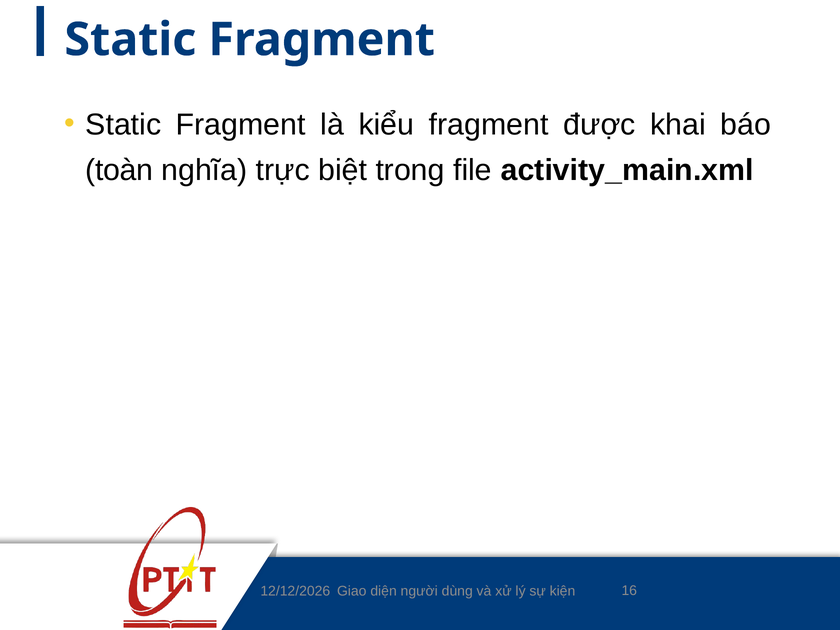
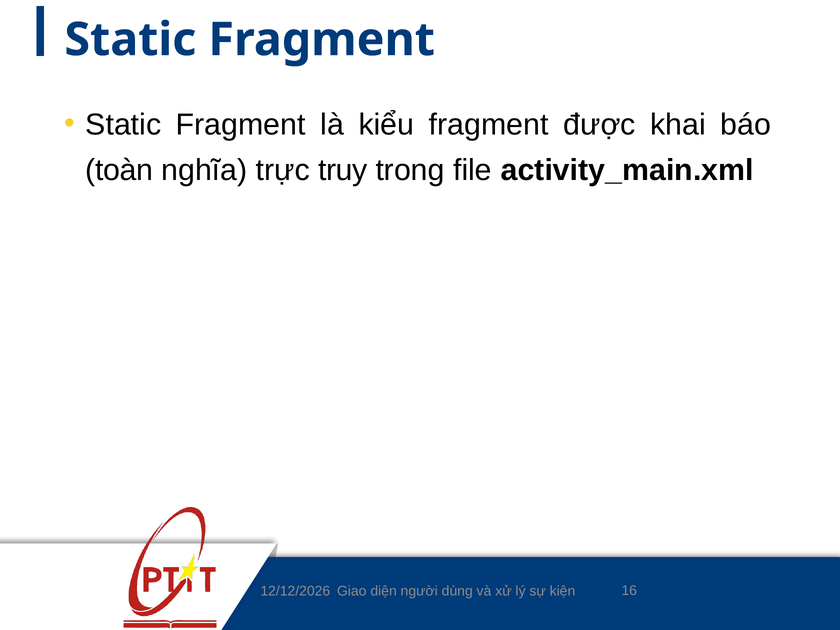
biệt: biệt -> truy
